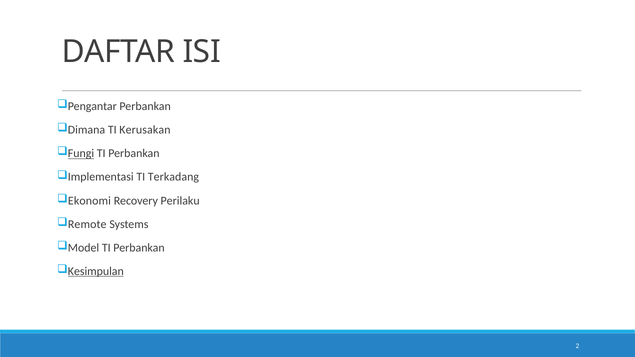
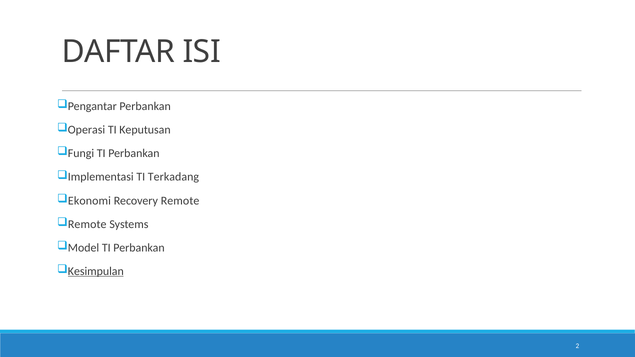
Dimana: Dimana -> Operasi
Kerusakan: Kerusakan -> Keputusan
Fungi underline: present -> none
Recovery Perilaku: Perilaku -> Remote
